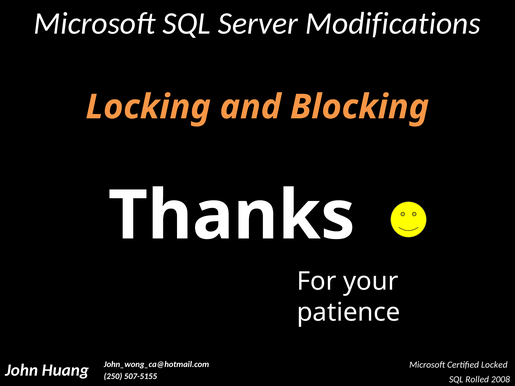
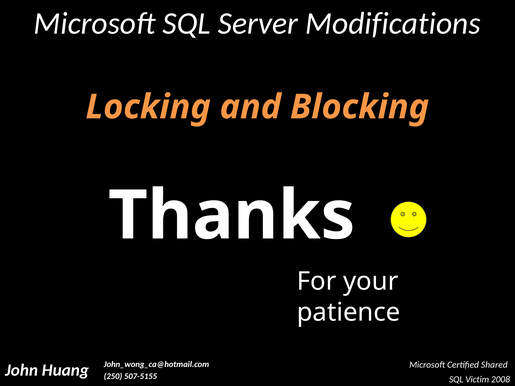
Locked: Locked -> Shared
Rolled: Rolled -> Victim
